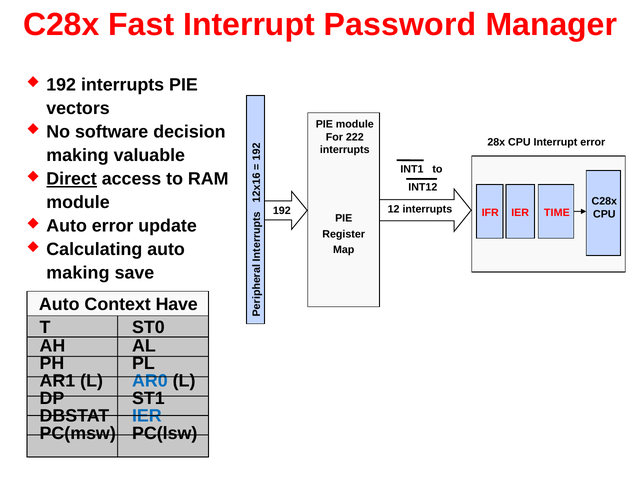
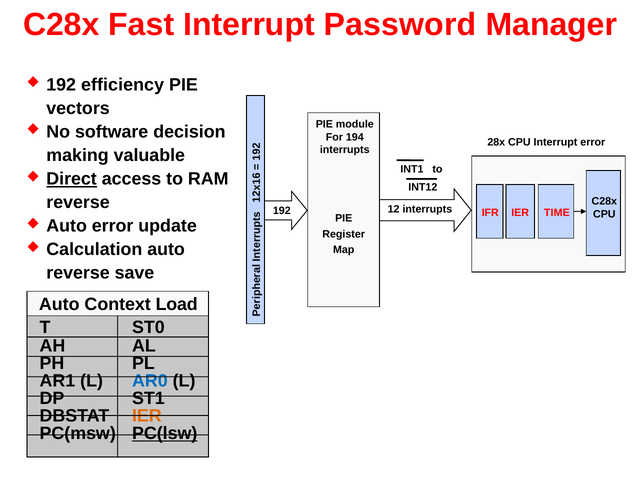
192 interrupts: interrupts -> efficiency
222: 222 -> 194
module at (78, 202): module -> reverse
Calculating: Calculating -> Calculation
making at (78, 273): making -> reverse
Have: Have -> Load
IER at (147, 416) colour: blue -> orange
PC(lsw underline: none -> present
